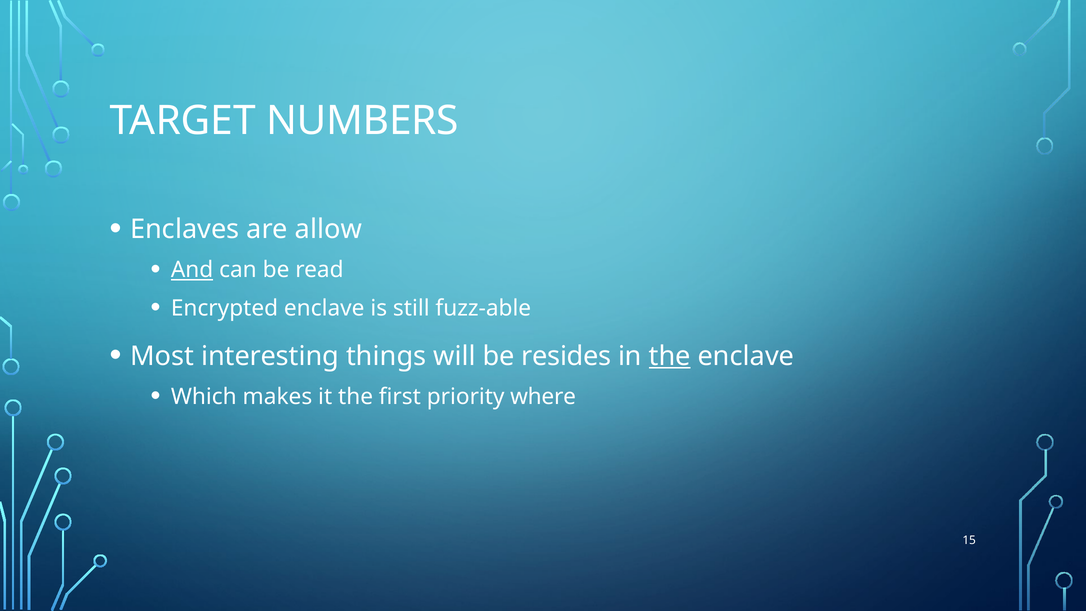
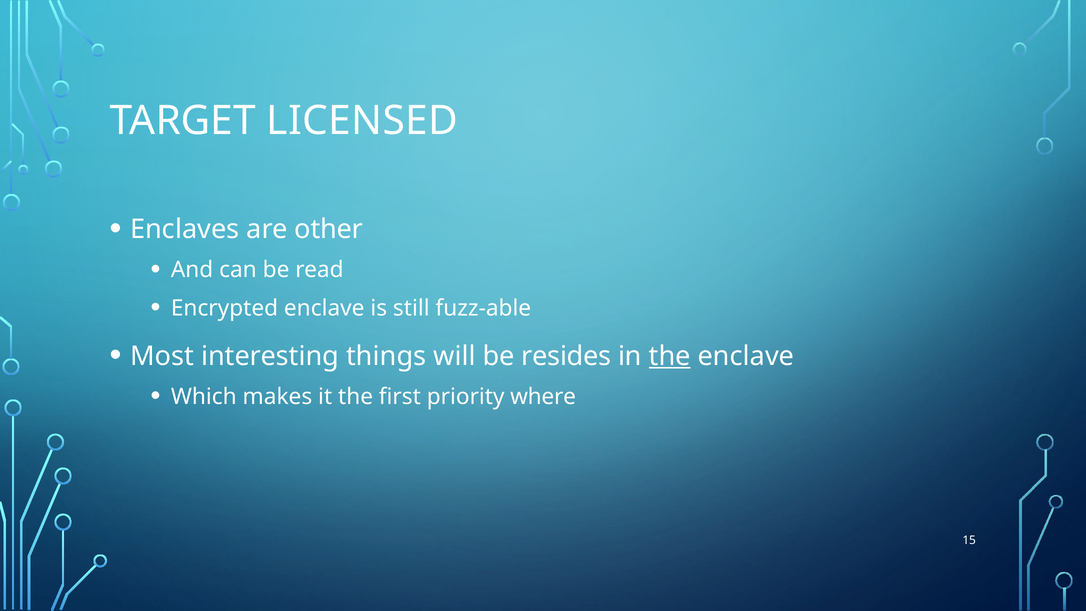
NUMBERS: NUMBERS -> LICENSED
allow: allow -> other
And underline: present -> none
